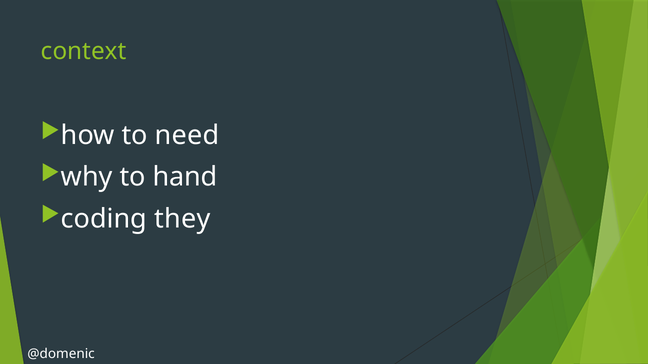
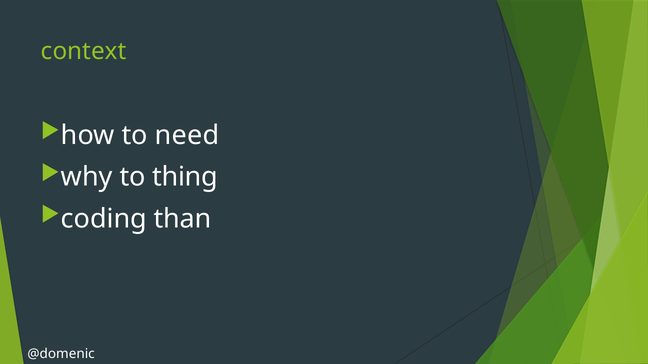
hand: hand -> thing
they: they -> than
